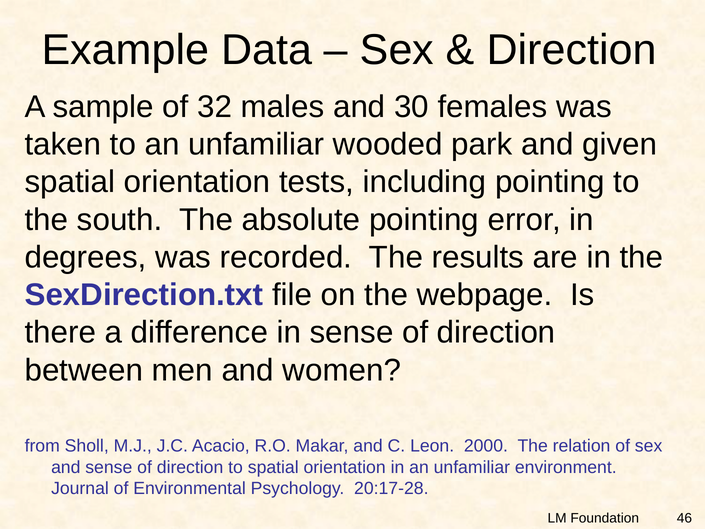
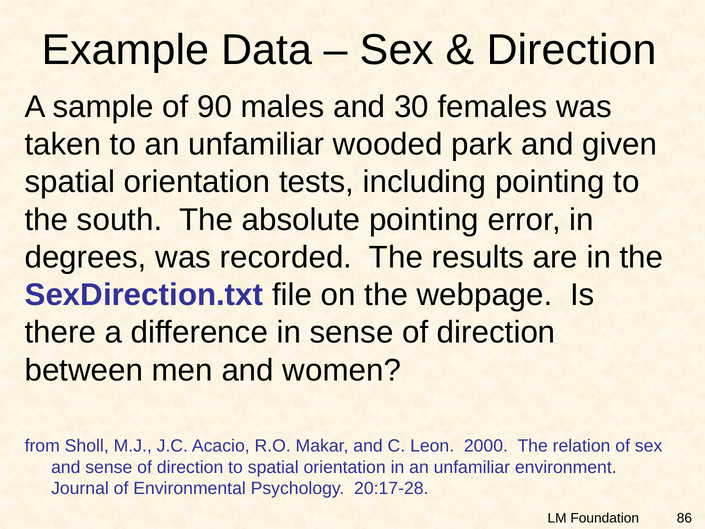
32: 32 -> 90
46: 46 -> 86
